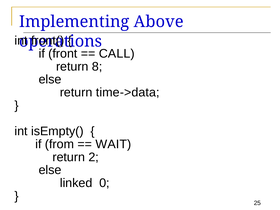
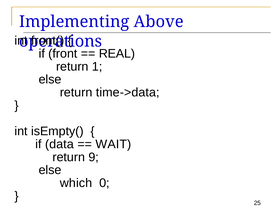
CALL: CALL -> REAL
8: 8 -> 1
from: from -> data
2: 2 -> 9
linked: linked -> which
